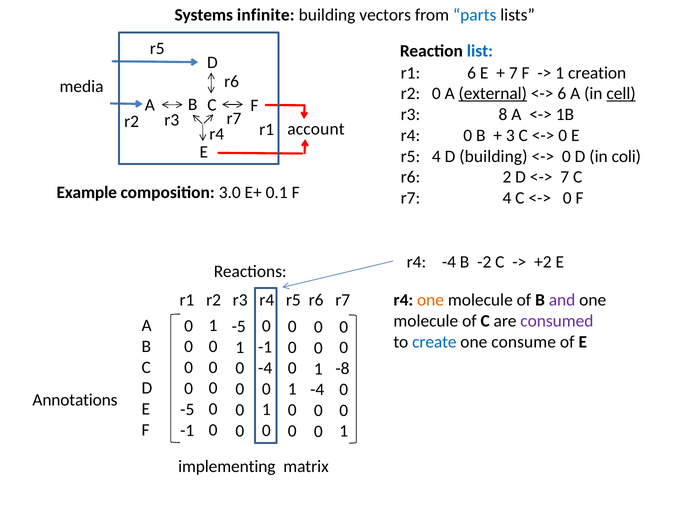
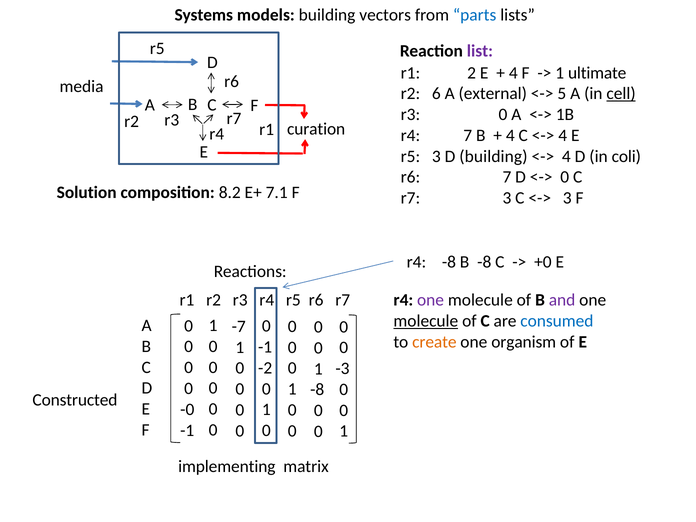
infinite: infinite -> models
list colour: blue -> purple
r1 6: 6 -> 2
7 at (513, 73): 7 -> 4
creation: creation -> ultimate
r2 0: 0 -> 6
external underline: present -> none
6 at (562, 94): 6 -> 5
r3 8: 8 -> 0
account: account -> curation
r4 0: 0 -> 7
3 at (510, 135): 3 -> 4
0 at (563, 135): 0 -> 4
r5 4: 4 -> 3
0 at (566, 156): 0 -> 4
r6 2: 2 -> 7
7 at (565, 177): 7 -> 0
Example: Example -> Solution
3.0: 3.0 -> 8.2
0.1: 0.1 -> 7.1
r7 4: 4 -> 3
0 at (567, 198): 0 -> 3
r4 -4: -4 -> -8
B -2: -2 -> -8
+2: +2 -> +0
one at (431, 300) colour: orange -> purple
molecule at (426, 321) underline: none -> present
consumed colour: purple -> blue
-5 at (239, 326): -5 -> -7
create colour: blue -> orange
consume: consume -> organism
-4 at (265, 368): -4 -> -2
-8: -8 -> -3
-4 at (317, 390): -4 -> -8
Annotations: Annotations -> Constructed
-5 at (187, 409): -5 -> -0
